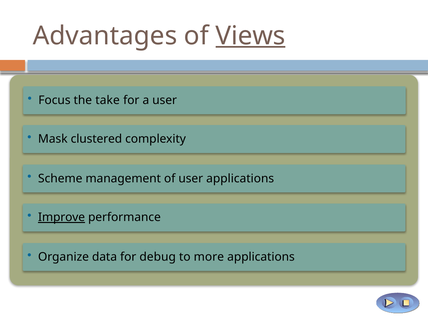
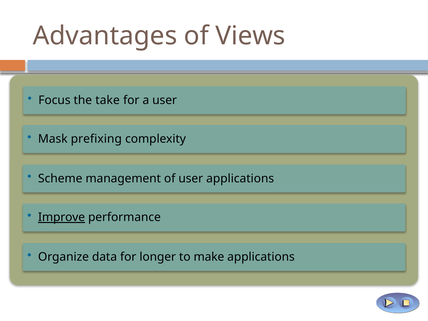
Views underline: present -> none
clustered: clustered -> prefixing
debug: debug -> longer
more: more -> make
